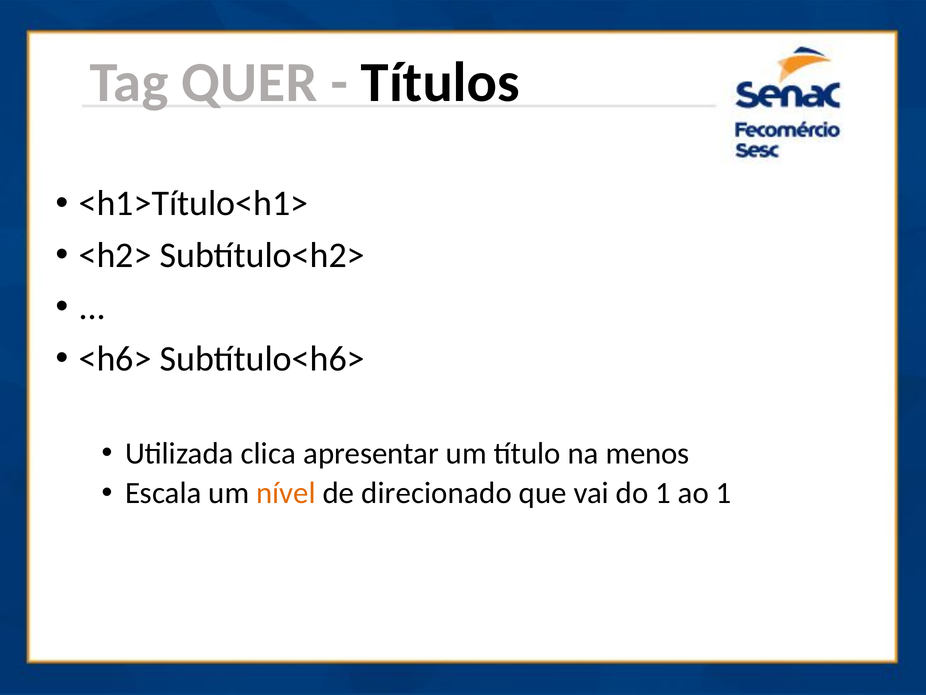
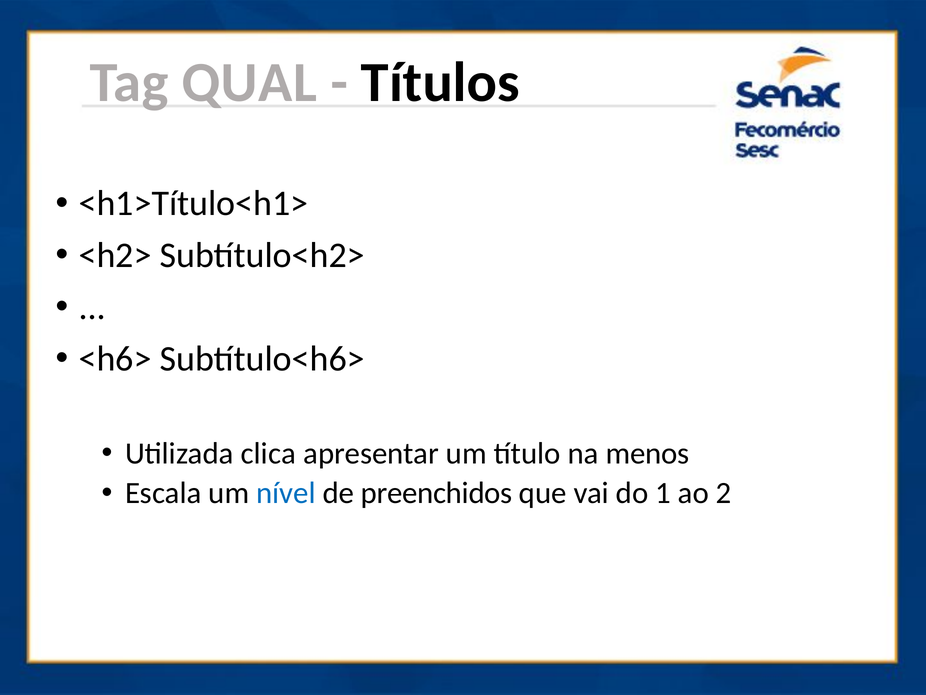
QUER: QUER -> QUAL
nível colour: orange -> blue
direcionado: direcionado -> preenchidos
ao 1: 1 -> 2
